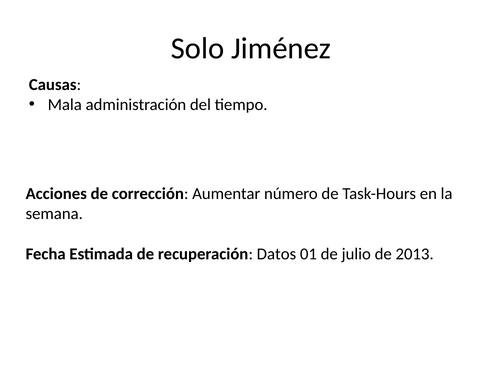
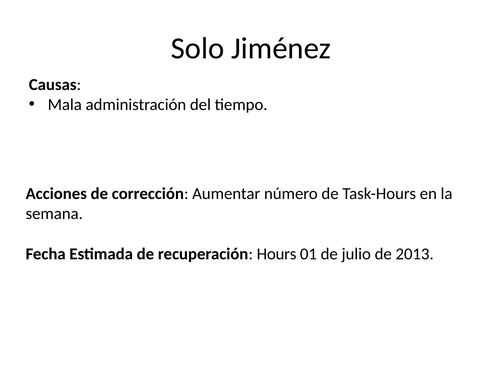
Datos: Datos -> Hours
